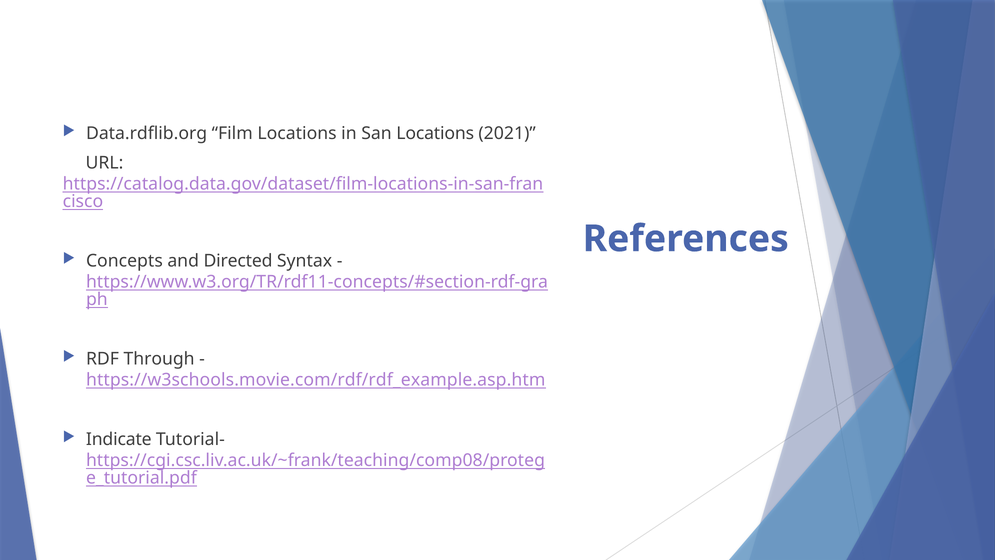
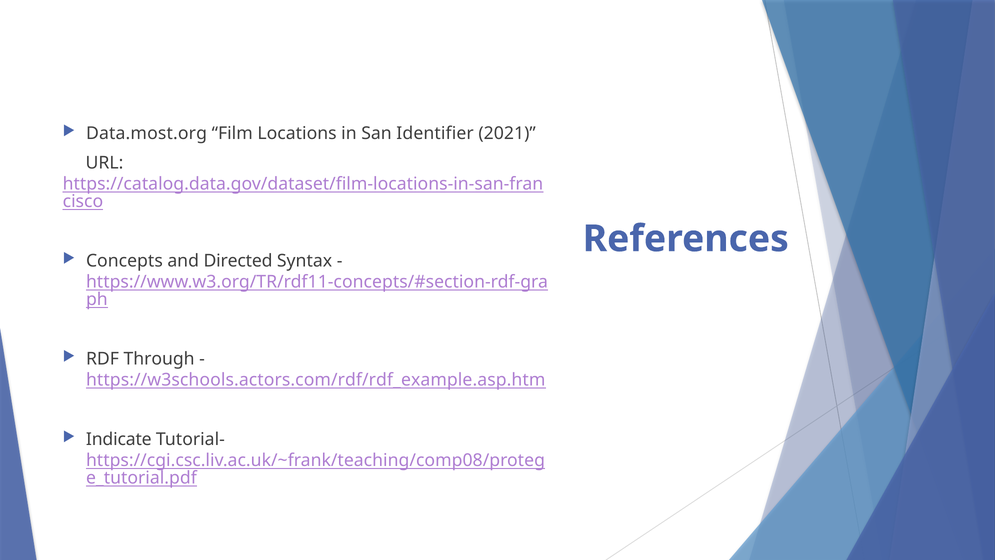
Data.rdflib.org: Data.rdflib.org -> Data.most.org
San Locations: Locations -> Identifier
https://w3schools.movie.com/rdf/rdf_example.asp.htm: https://w3schools.movie.com/rdf/rdf_example.asp.htm -> https://w3schools.actors.com/rdf/rdf_example.asp.htm
